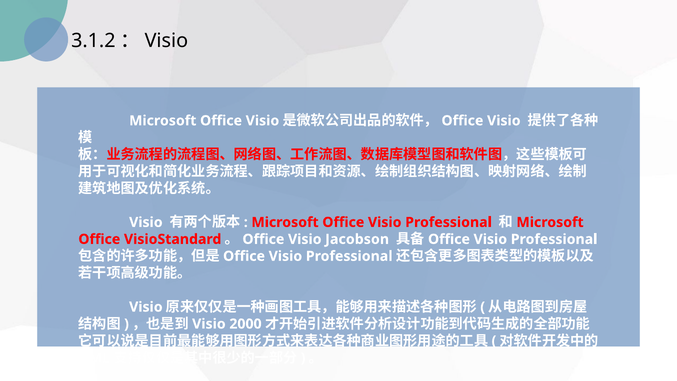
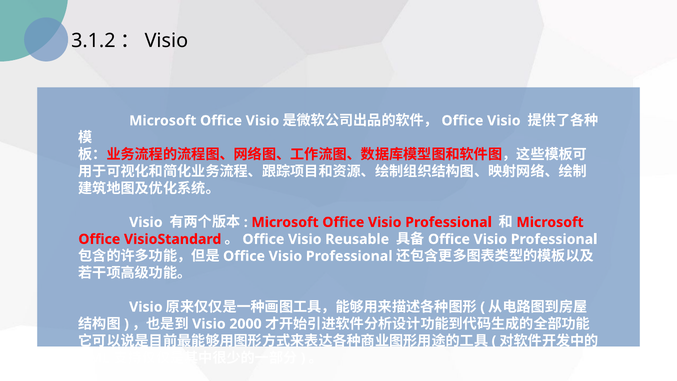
Jacobson: Jacobson -> Reusable
